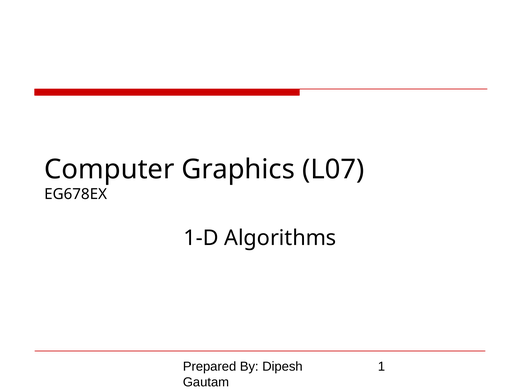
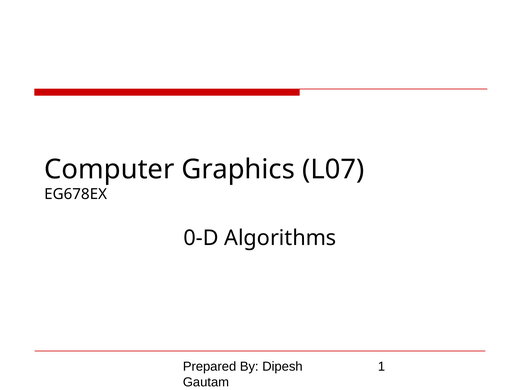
1-D: 1-D -> 0-D
